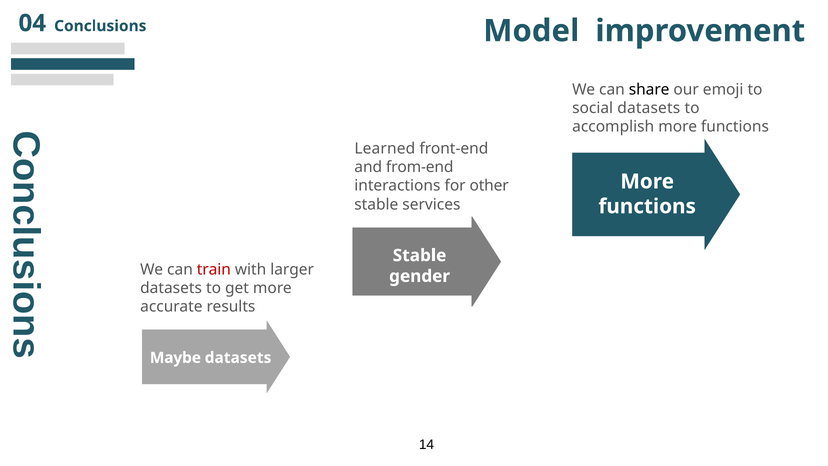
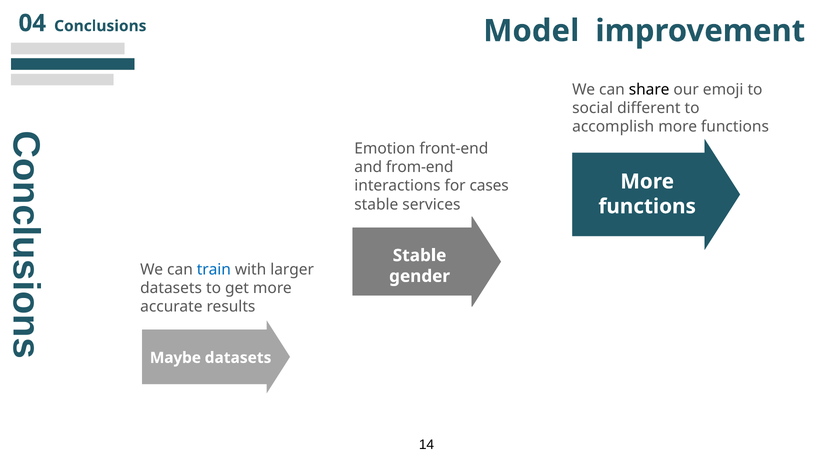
social datasets: datasets -> different
Learned: Learned -> Emotion
other: other -> cases
train colour: red -> blue
